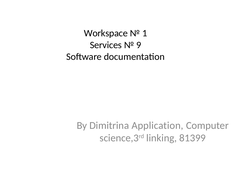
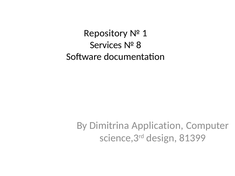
Workspace: Workspace -> Repository
9: 9 -> 8
linking: linking -> design
